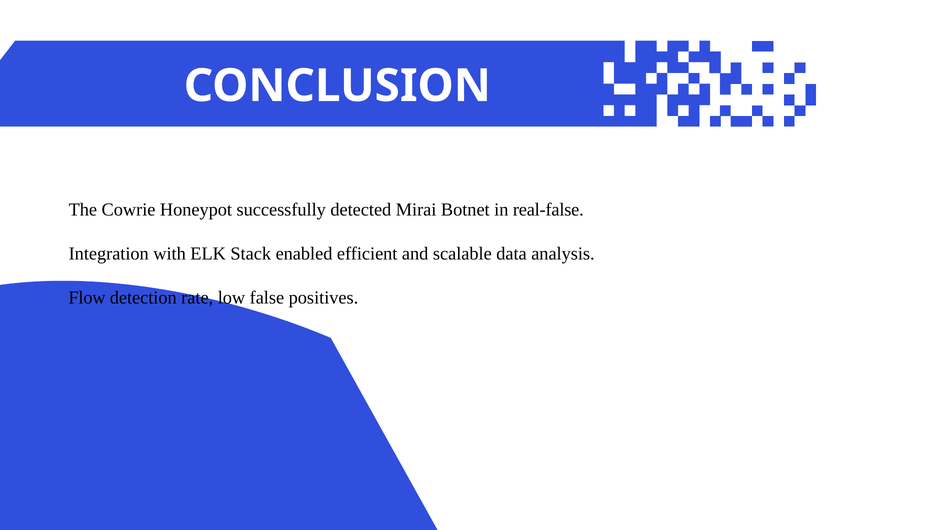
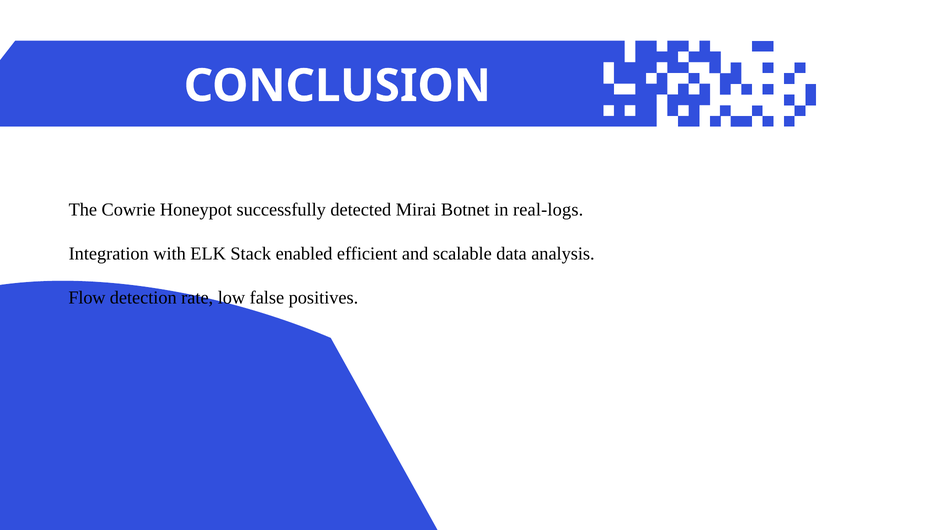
real-false: real-false -> real-logs
